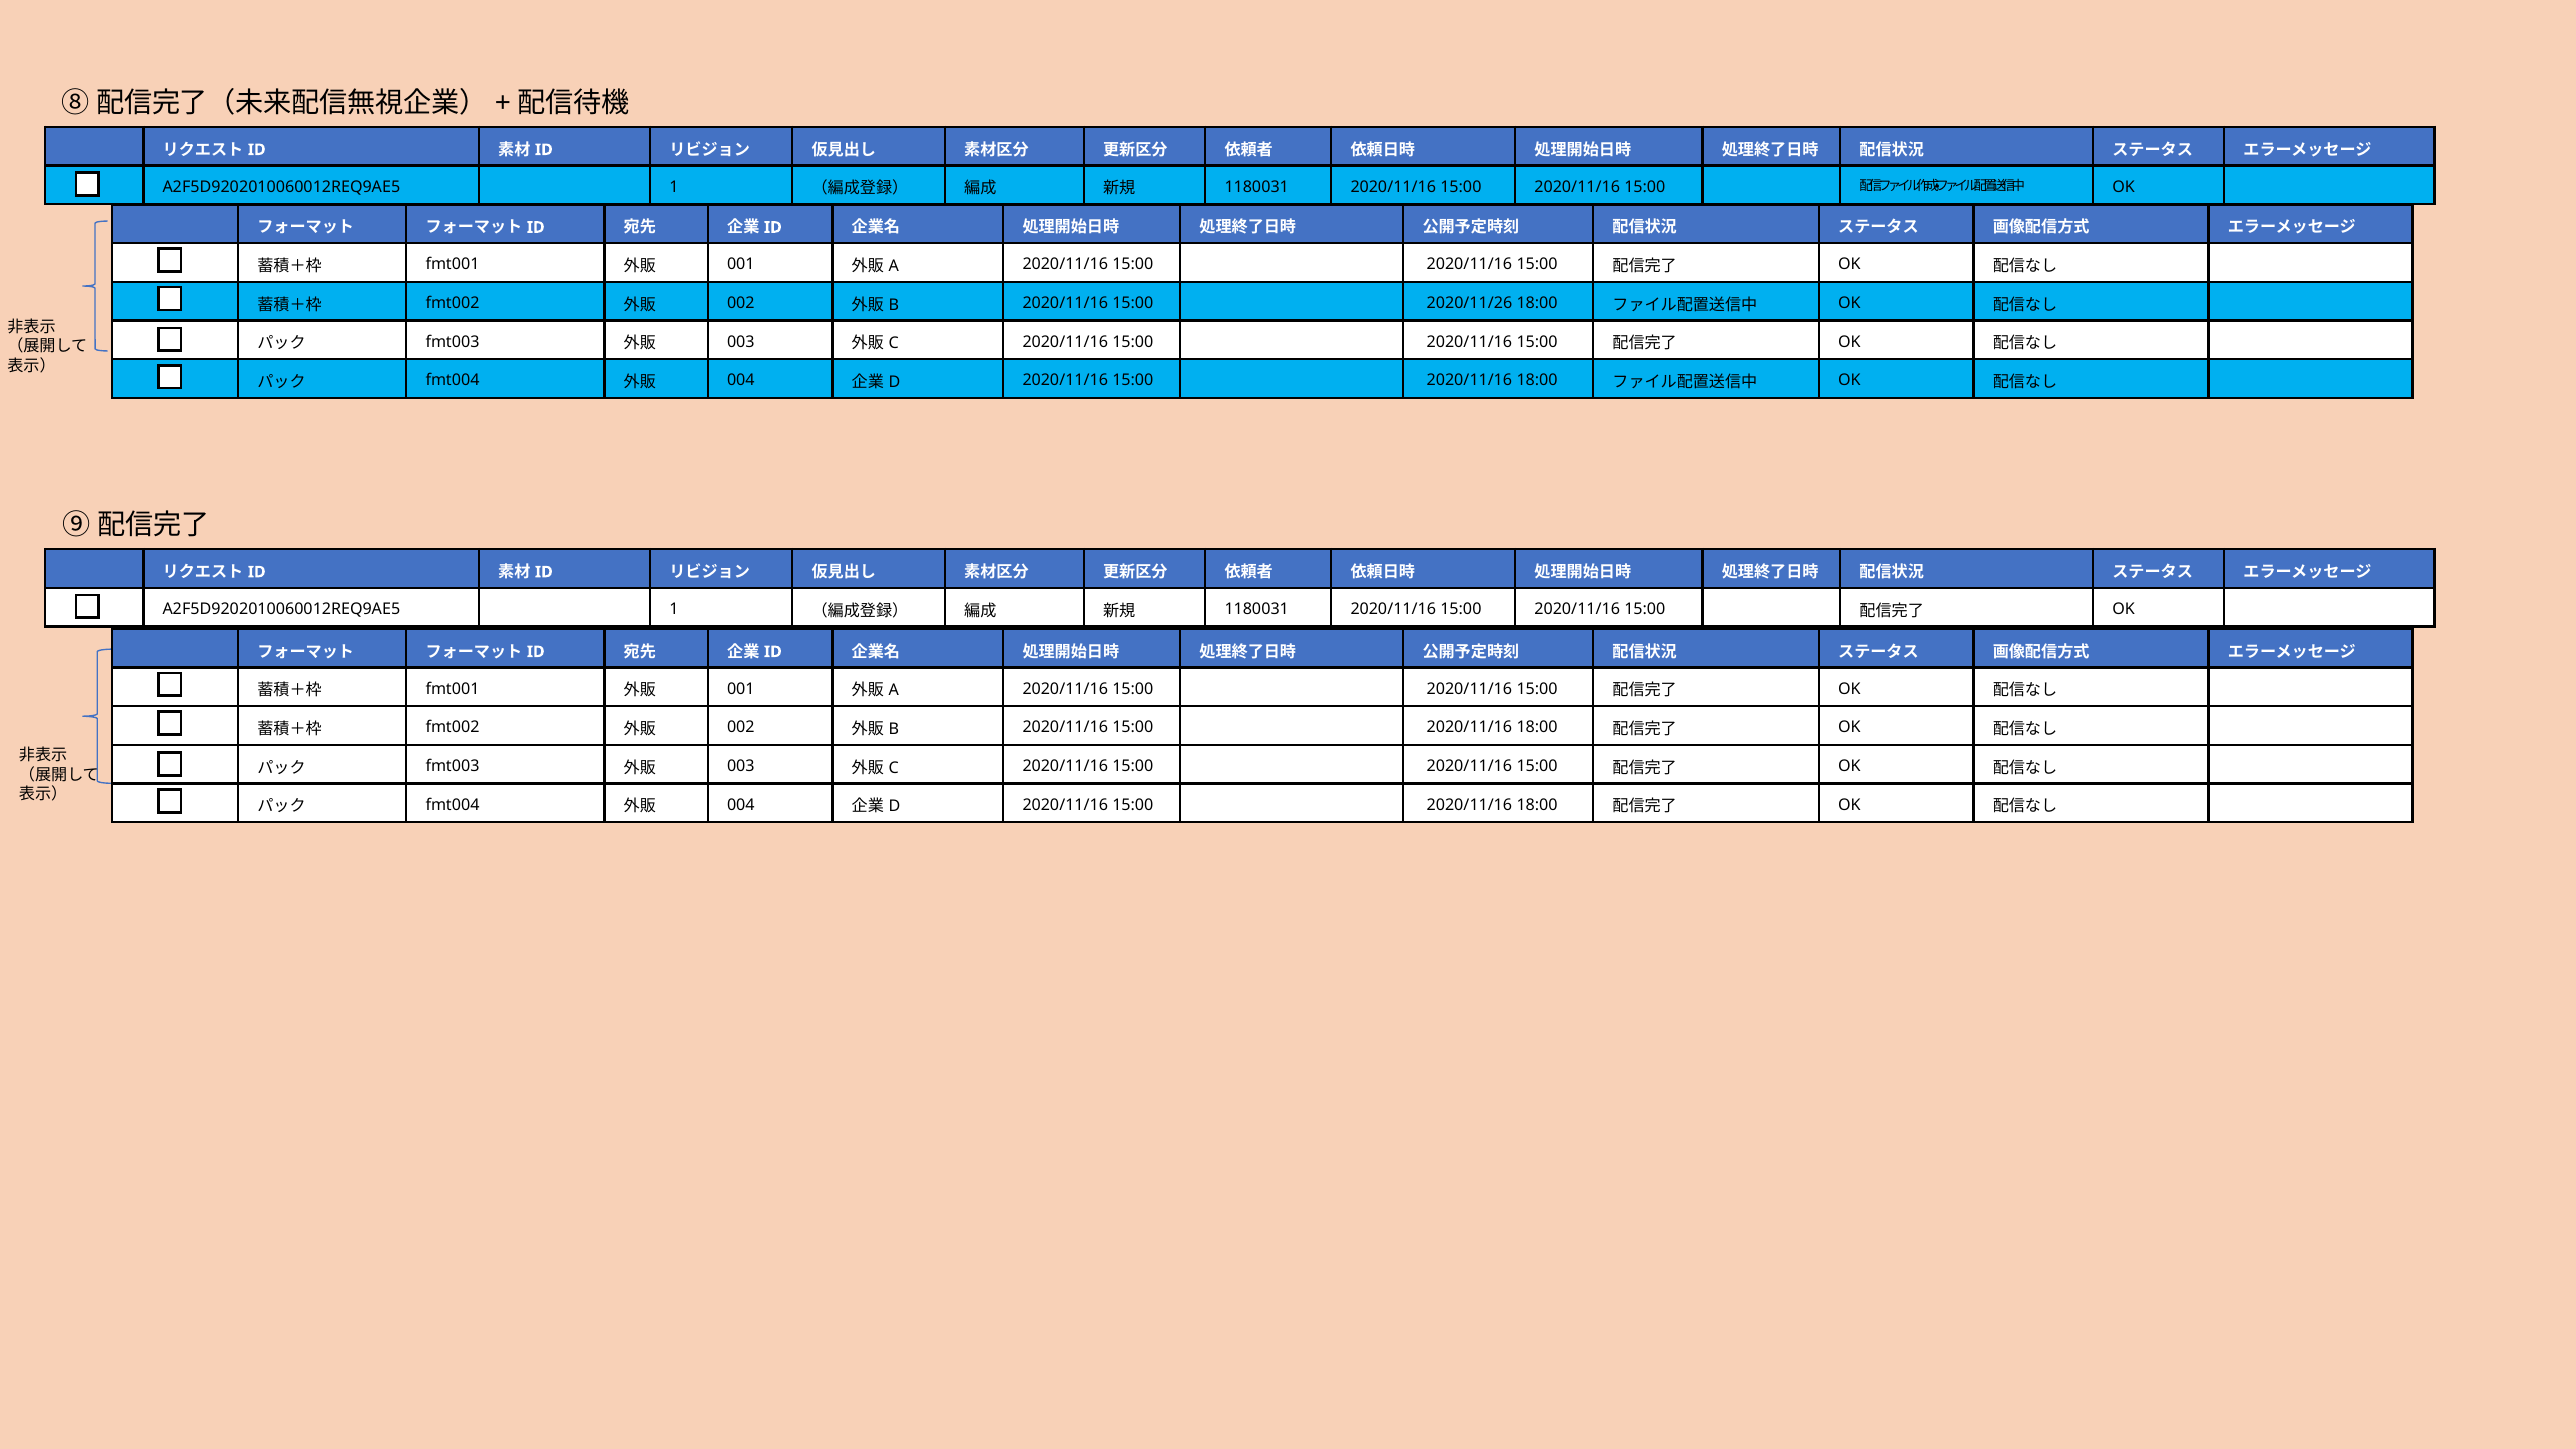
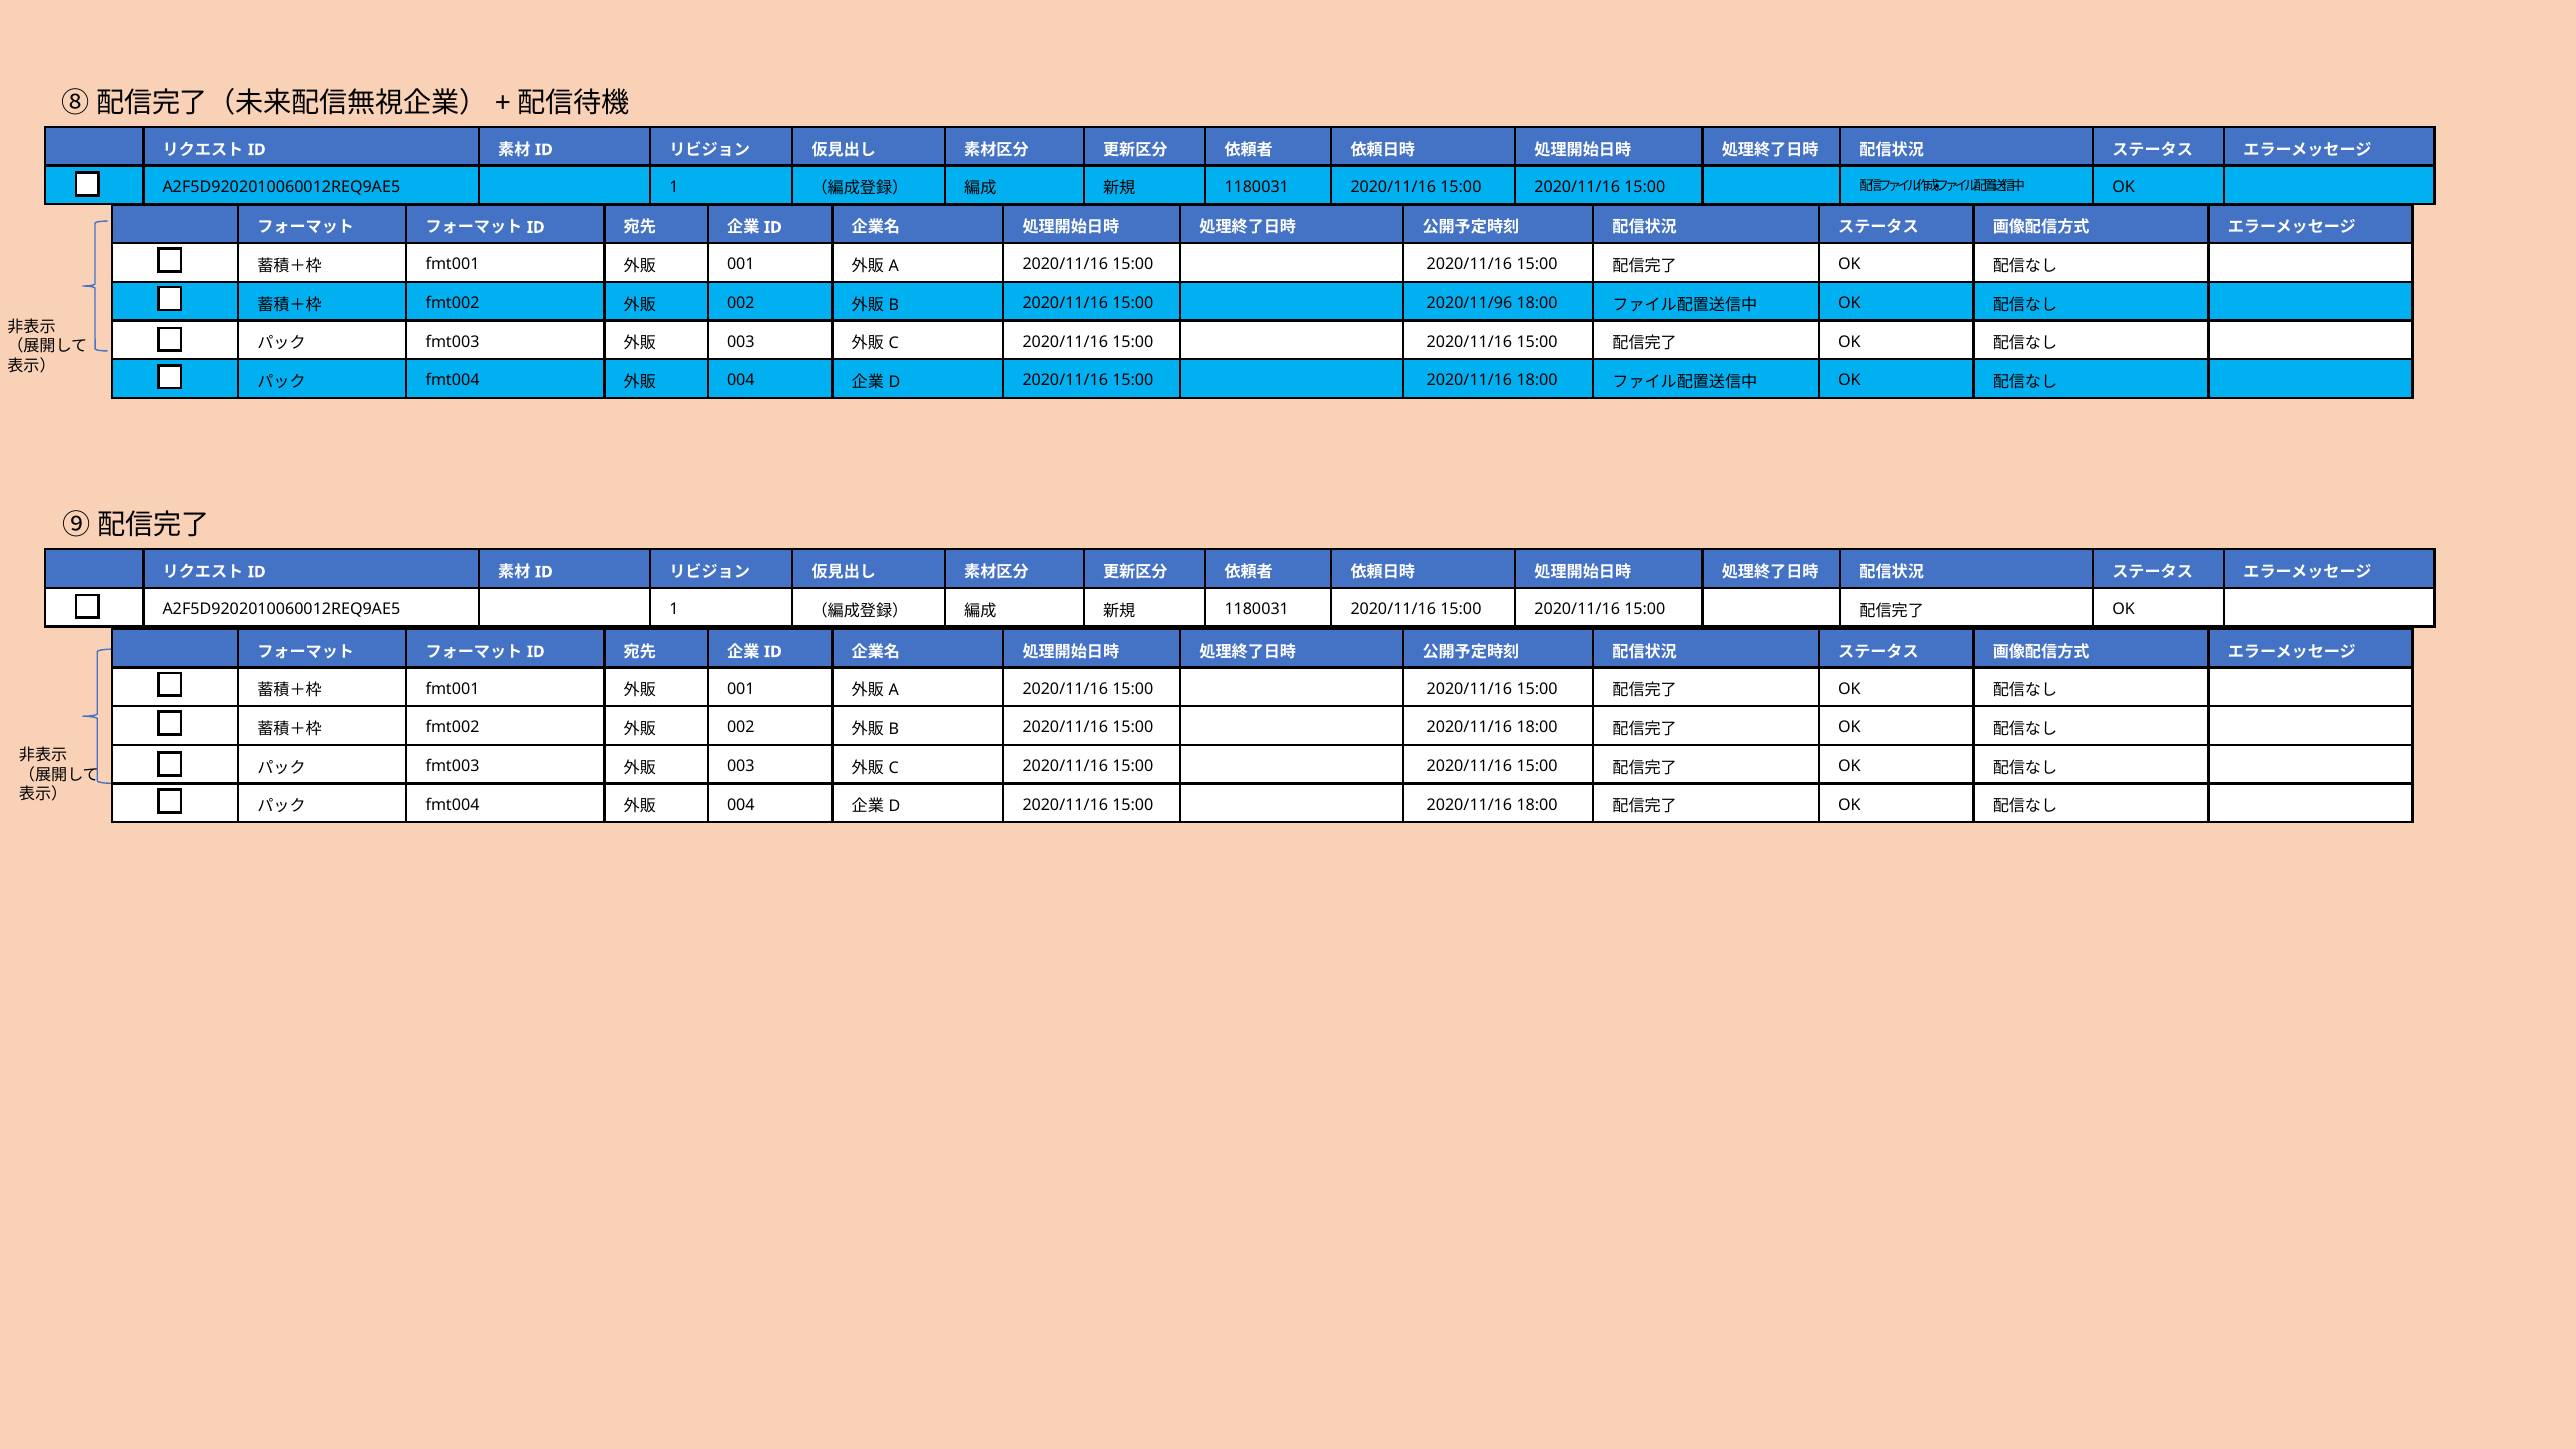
2020/11/26: 2020/11/26 -> 2020/11/96
